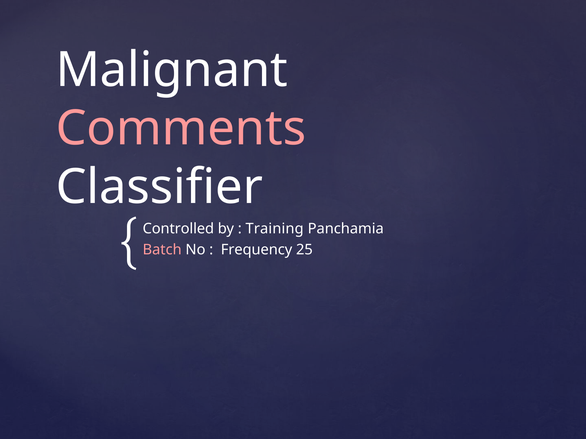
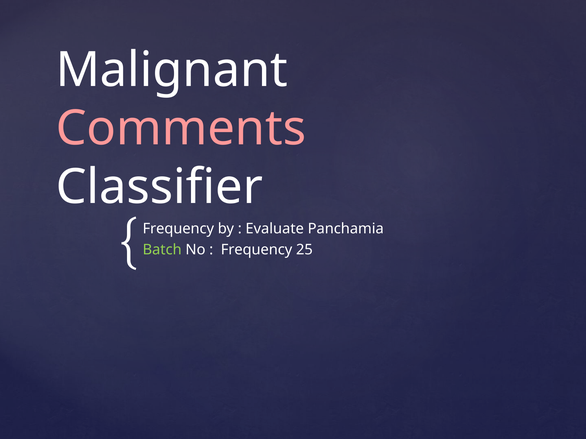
Controlled at (178, 229): Controlled -> Frequency
Training: Training -> Evaluate
Batch colour: pink -> light green
